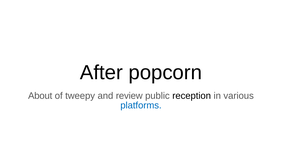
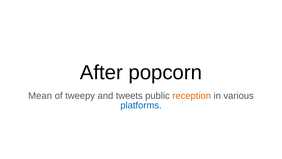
About: About -> Mean
review: review -> tweets
reception colour: black -> orange
